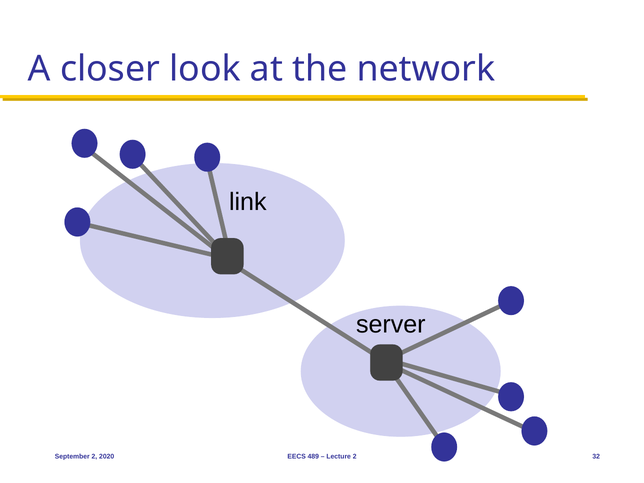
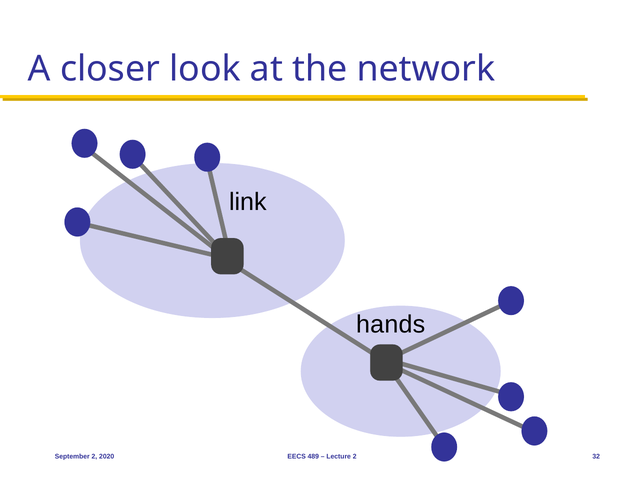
server: server -> hands
